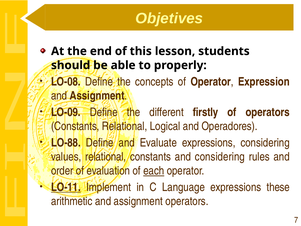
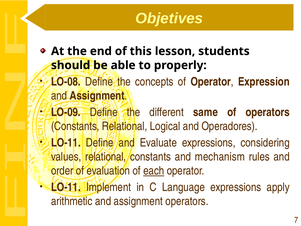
firstly: firstly -> same
LO-88 at (66, 142): LO-88 -> LO-11
and considering: considering -> mechanism
LO-11 at (66, 187) underline: present -> none
these: these -> apply
